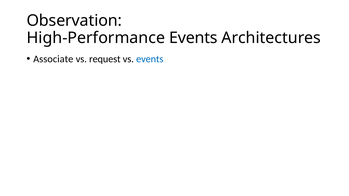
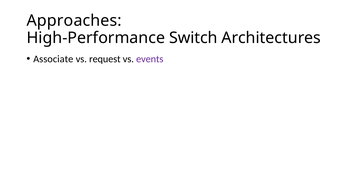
Observation: Observation -> Approaches
High-Performance Events: Events -> Switch
events at (150, 59) colour: blue -> purple
